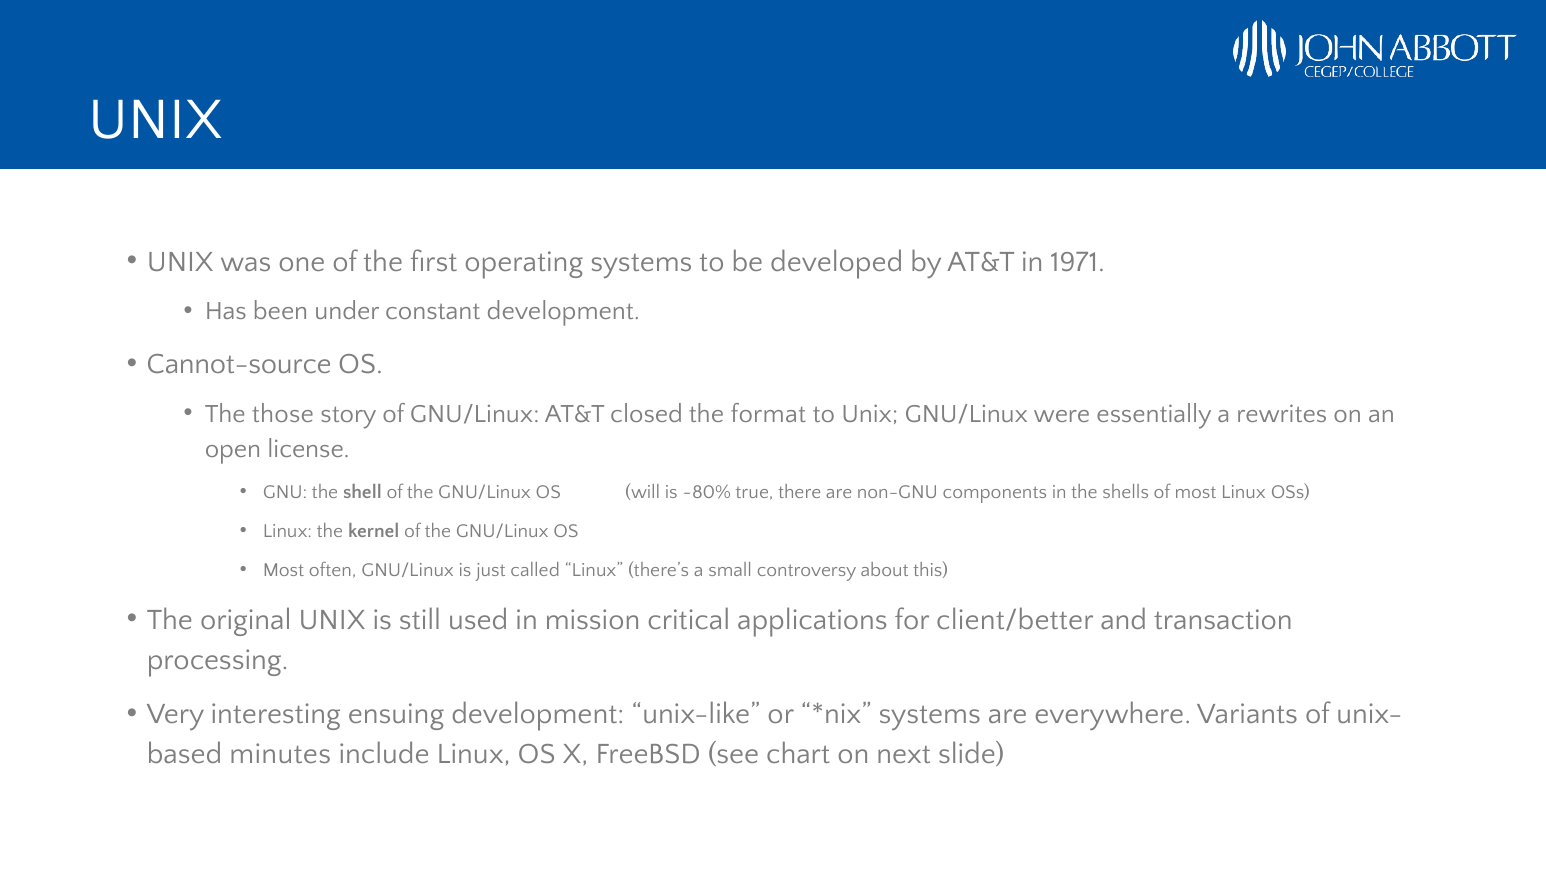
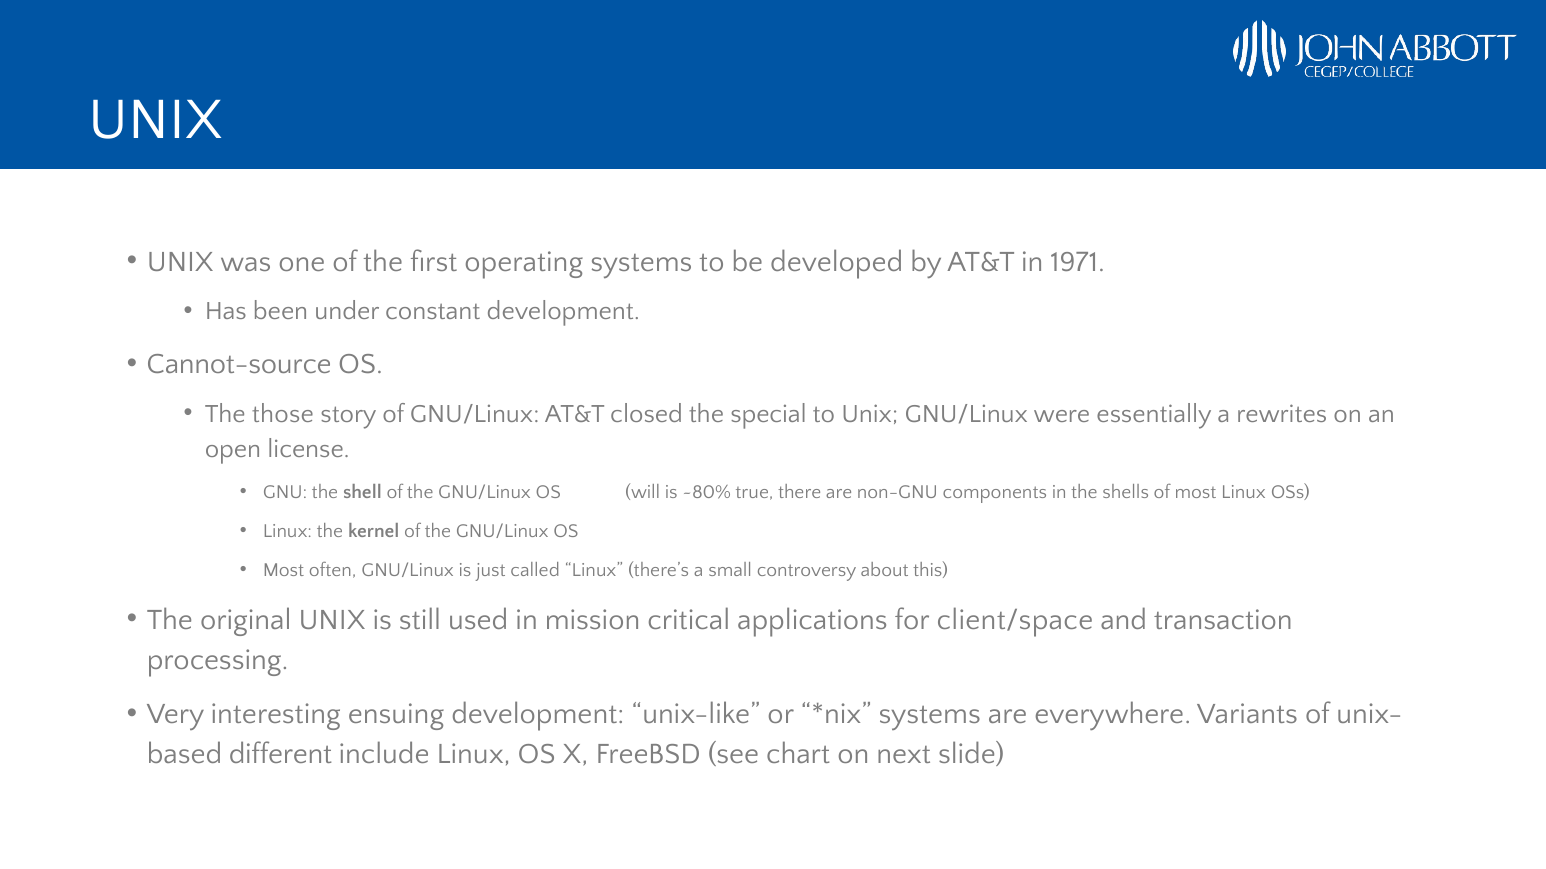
format: format -> special
client/better: client/better -> client/space
minutes: minutes -> different
